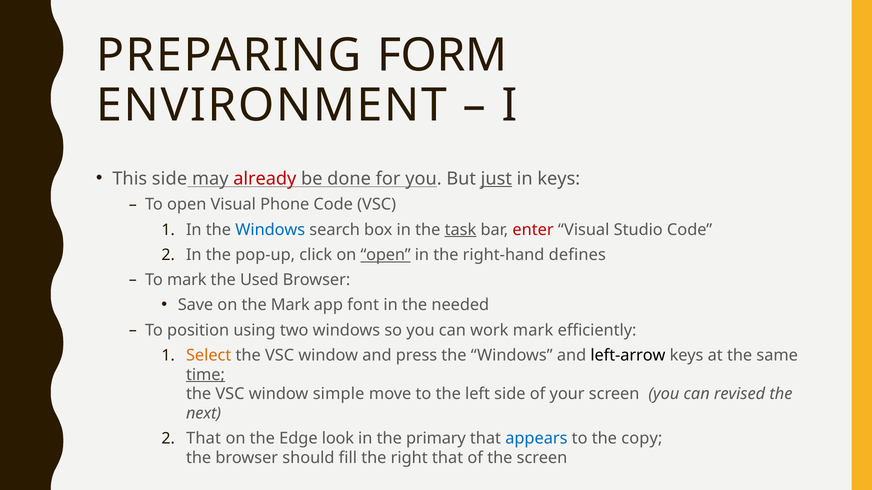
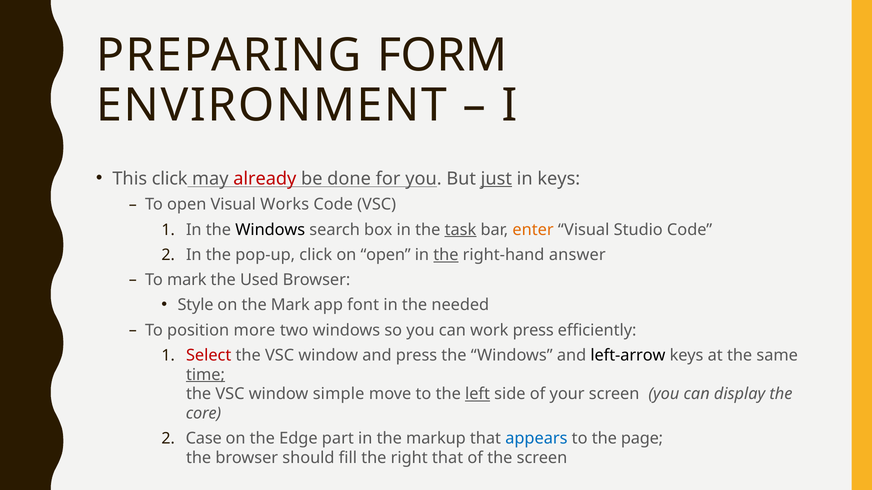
This side: side -> click
Phone: Phone -> Works
Windows at (270, 230) colour: blue -> black
enter colour: red -> orange
open at (386, 255) underline: present -> none
the at (446, 255) underline: none -> present
defines: defines -> answer
Save: Save -> Style
using: using -> more
work mark: mark -> press
Select colour: orange -> red
left underline: none -> present
revised: revised -> display
next: next -> core
That at (204, 439): That -> Case
look: look -> part
primary: primary -> markup
copy: copy -> page
